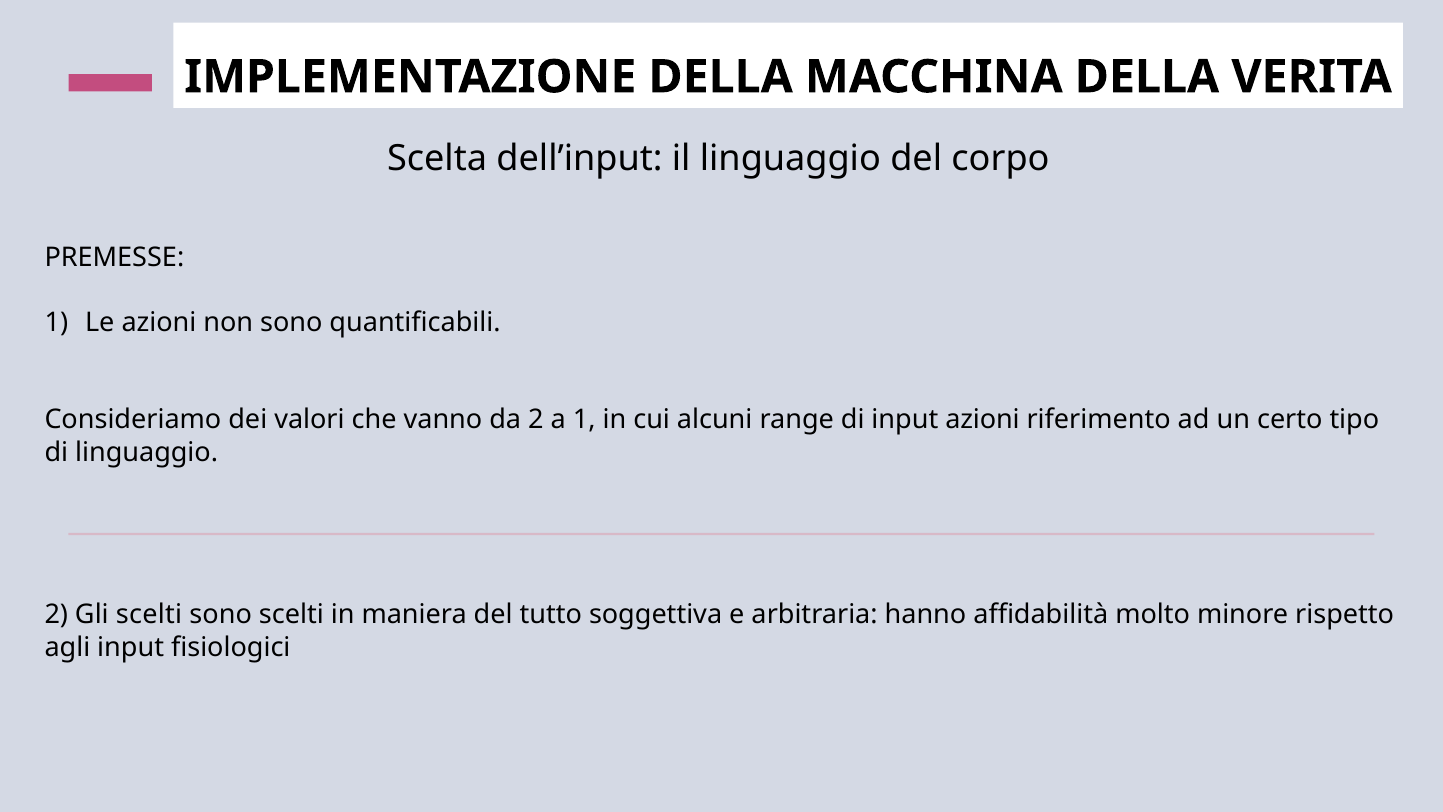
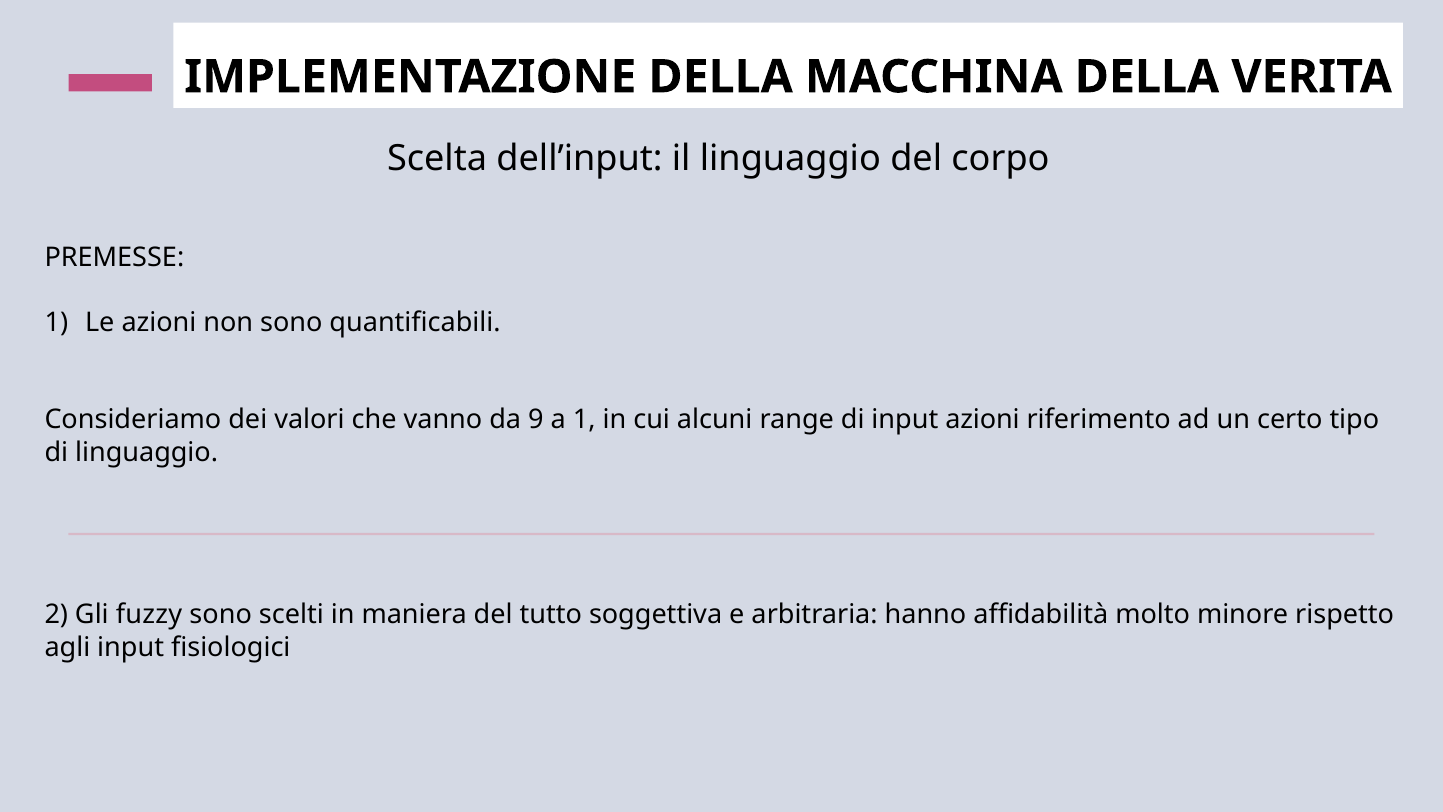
da 2: 2 -> 9
Gli scelti: scelti -> fuzzy
